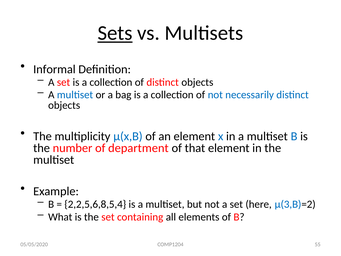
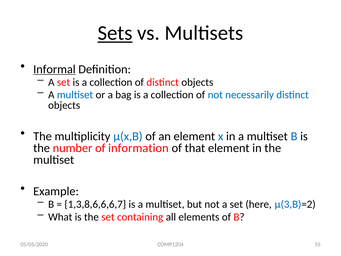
Informal underline: none -> present
department: department -> information
2,2,5,6,8,5,4: 2,2,5,6,8,5,4 -> 1,3,8,6,6,6,7
